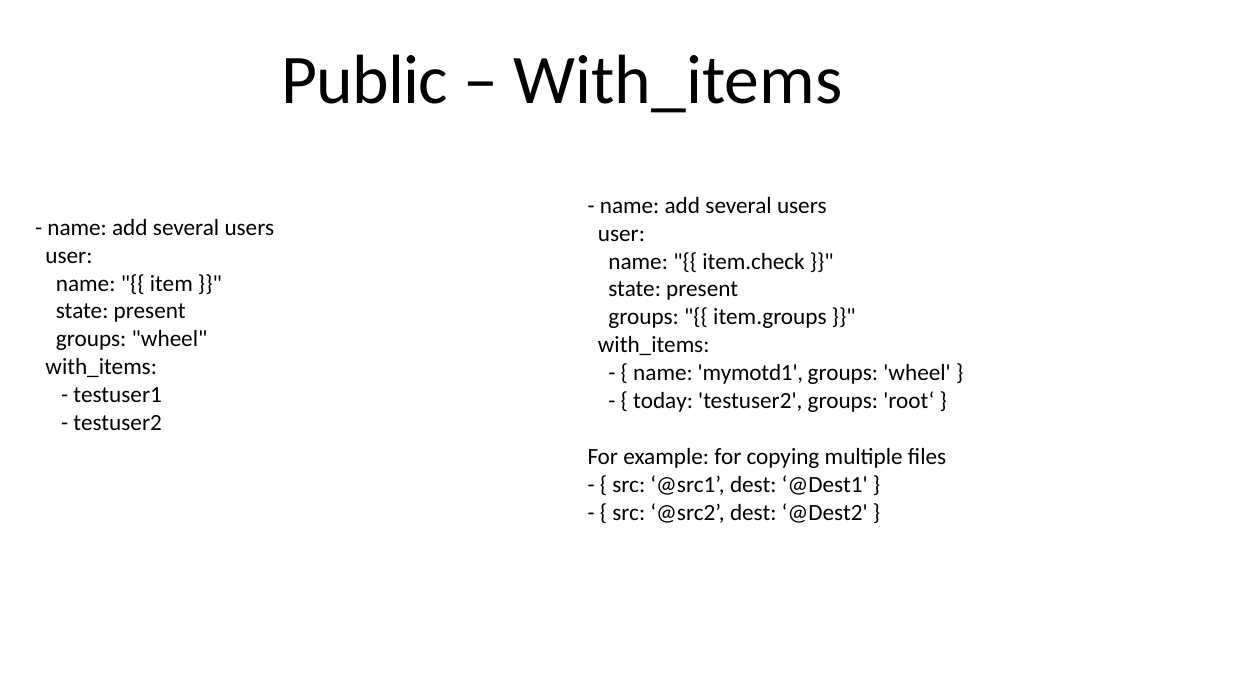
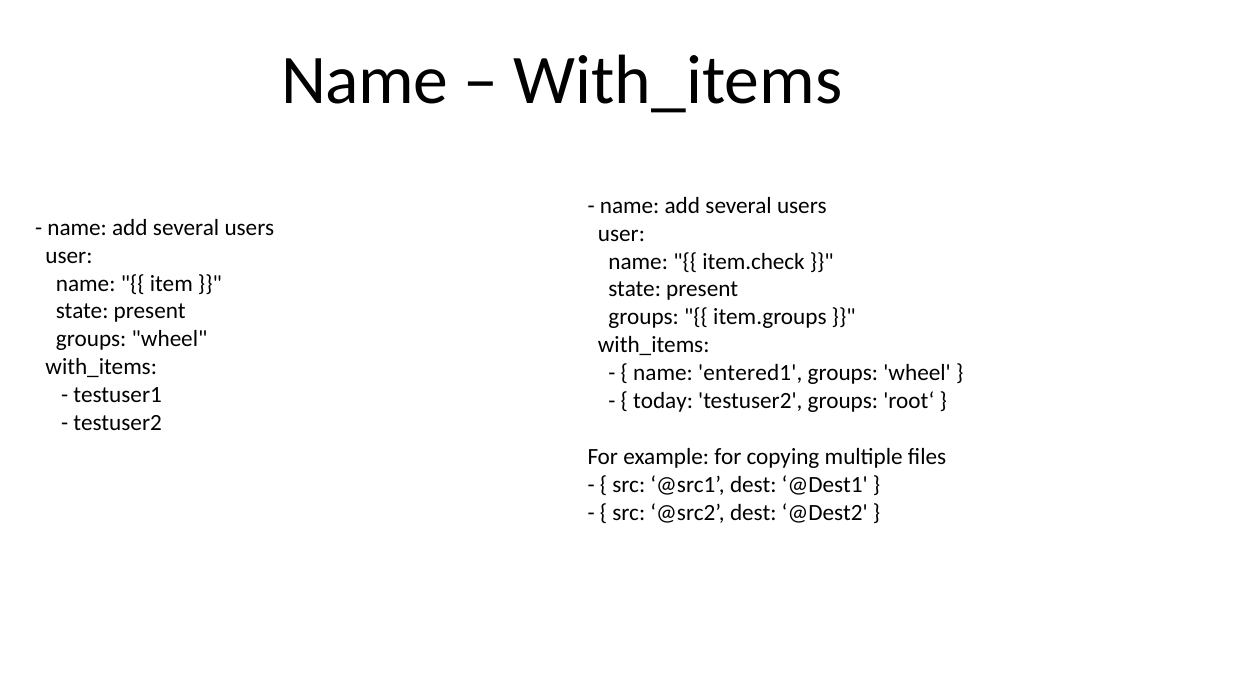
Public at (365, 81): Public -> Name
mymotd1: mymotd1 -> entered1
